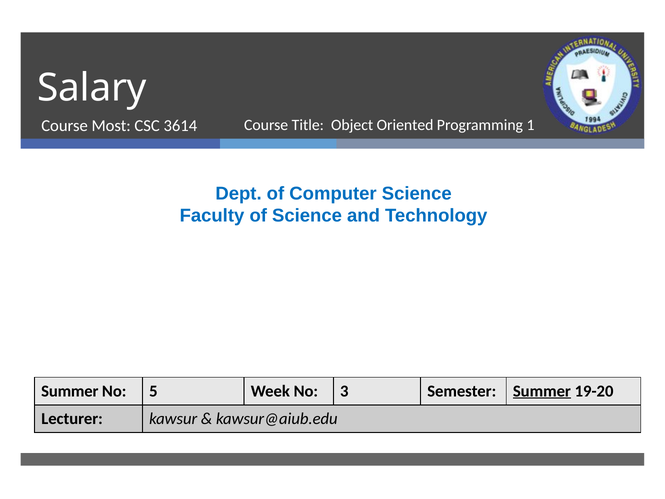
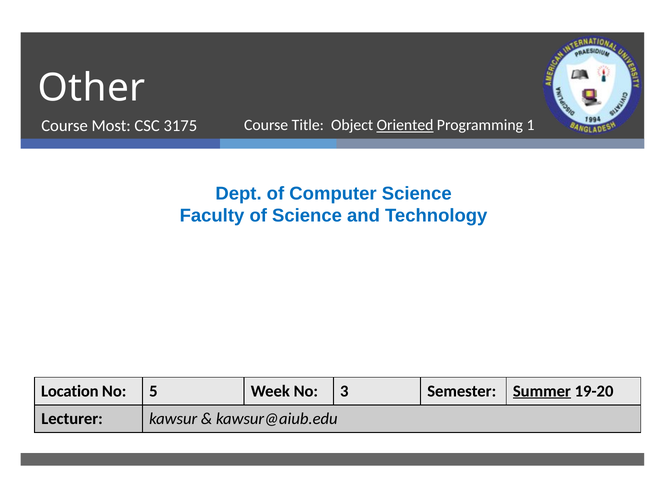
Salary: Salary -> Other
Oriented underline: none -> present
3614: 3614 -> 3175
Summer at (70, 391): Summer -> Location
